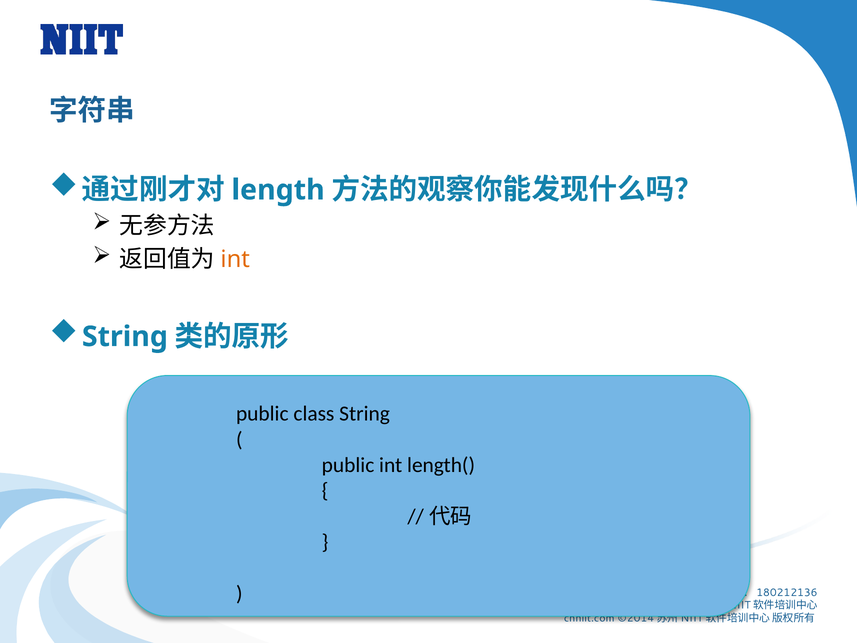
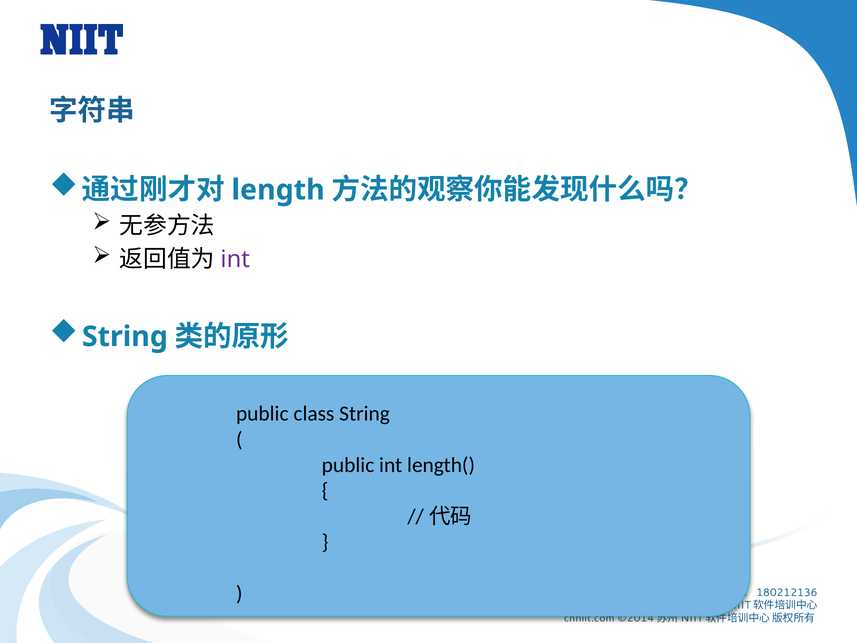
int at (235, 259) colour: orange -> purple
